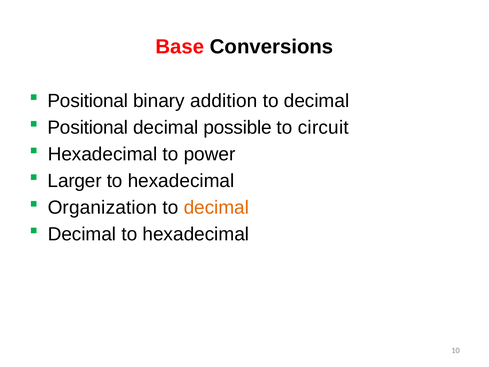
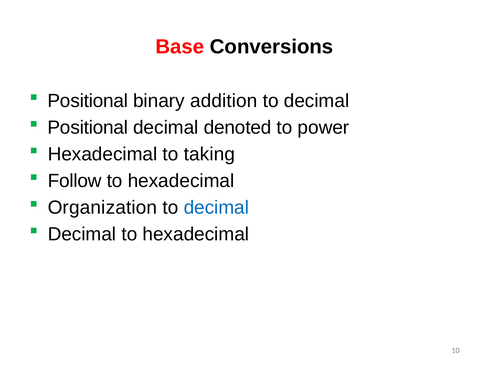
possible: possible -> denoted
circuit: circuit -> power
power: power -> taking
Larger: Larger -> Follow
decimal at (216, 207) colour: orange -> blue
